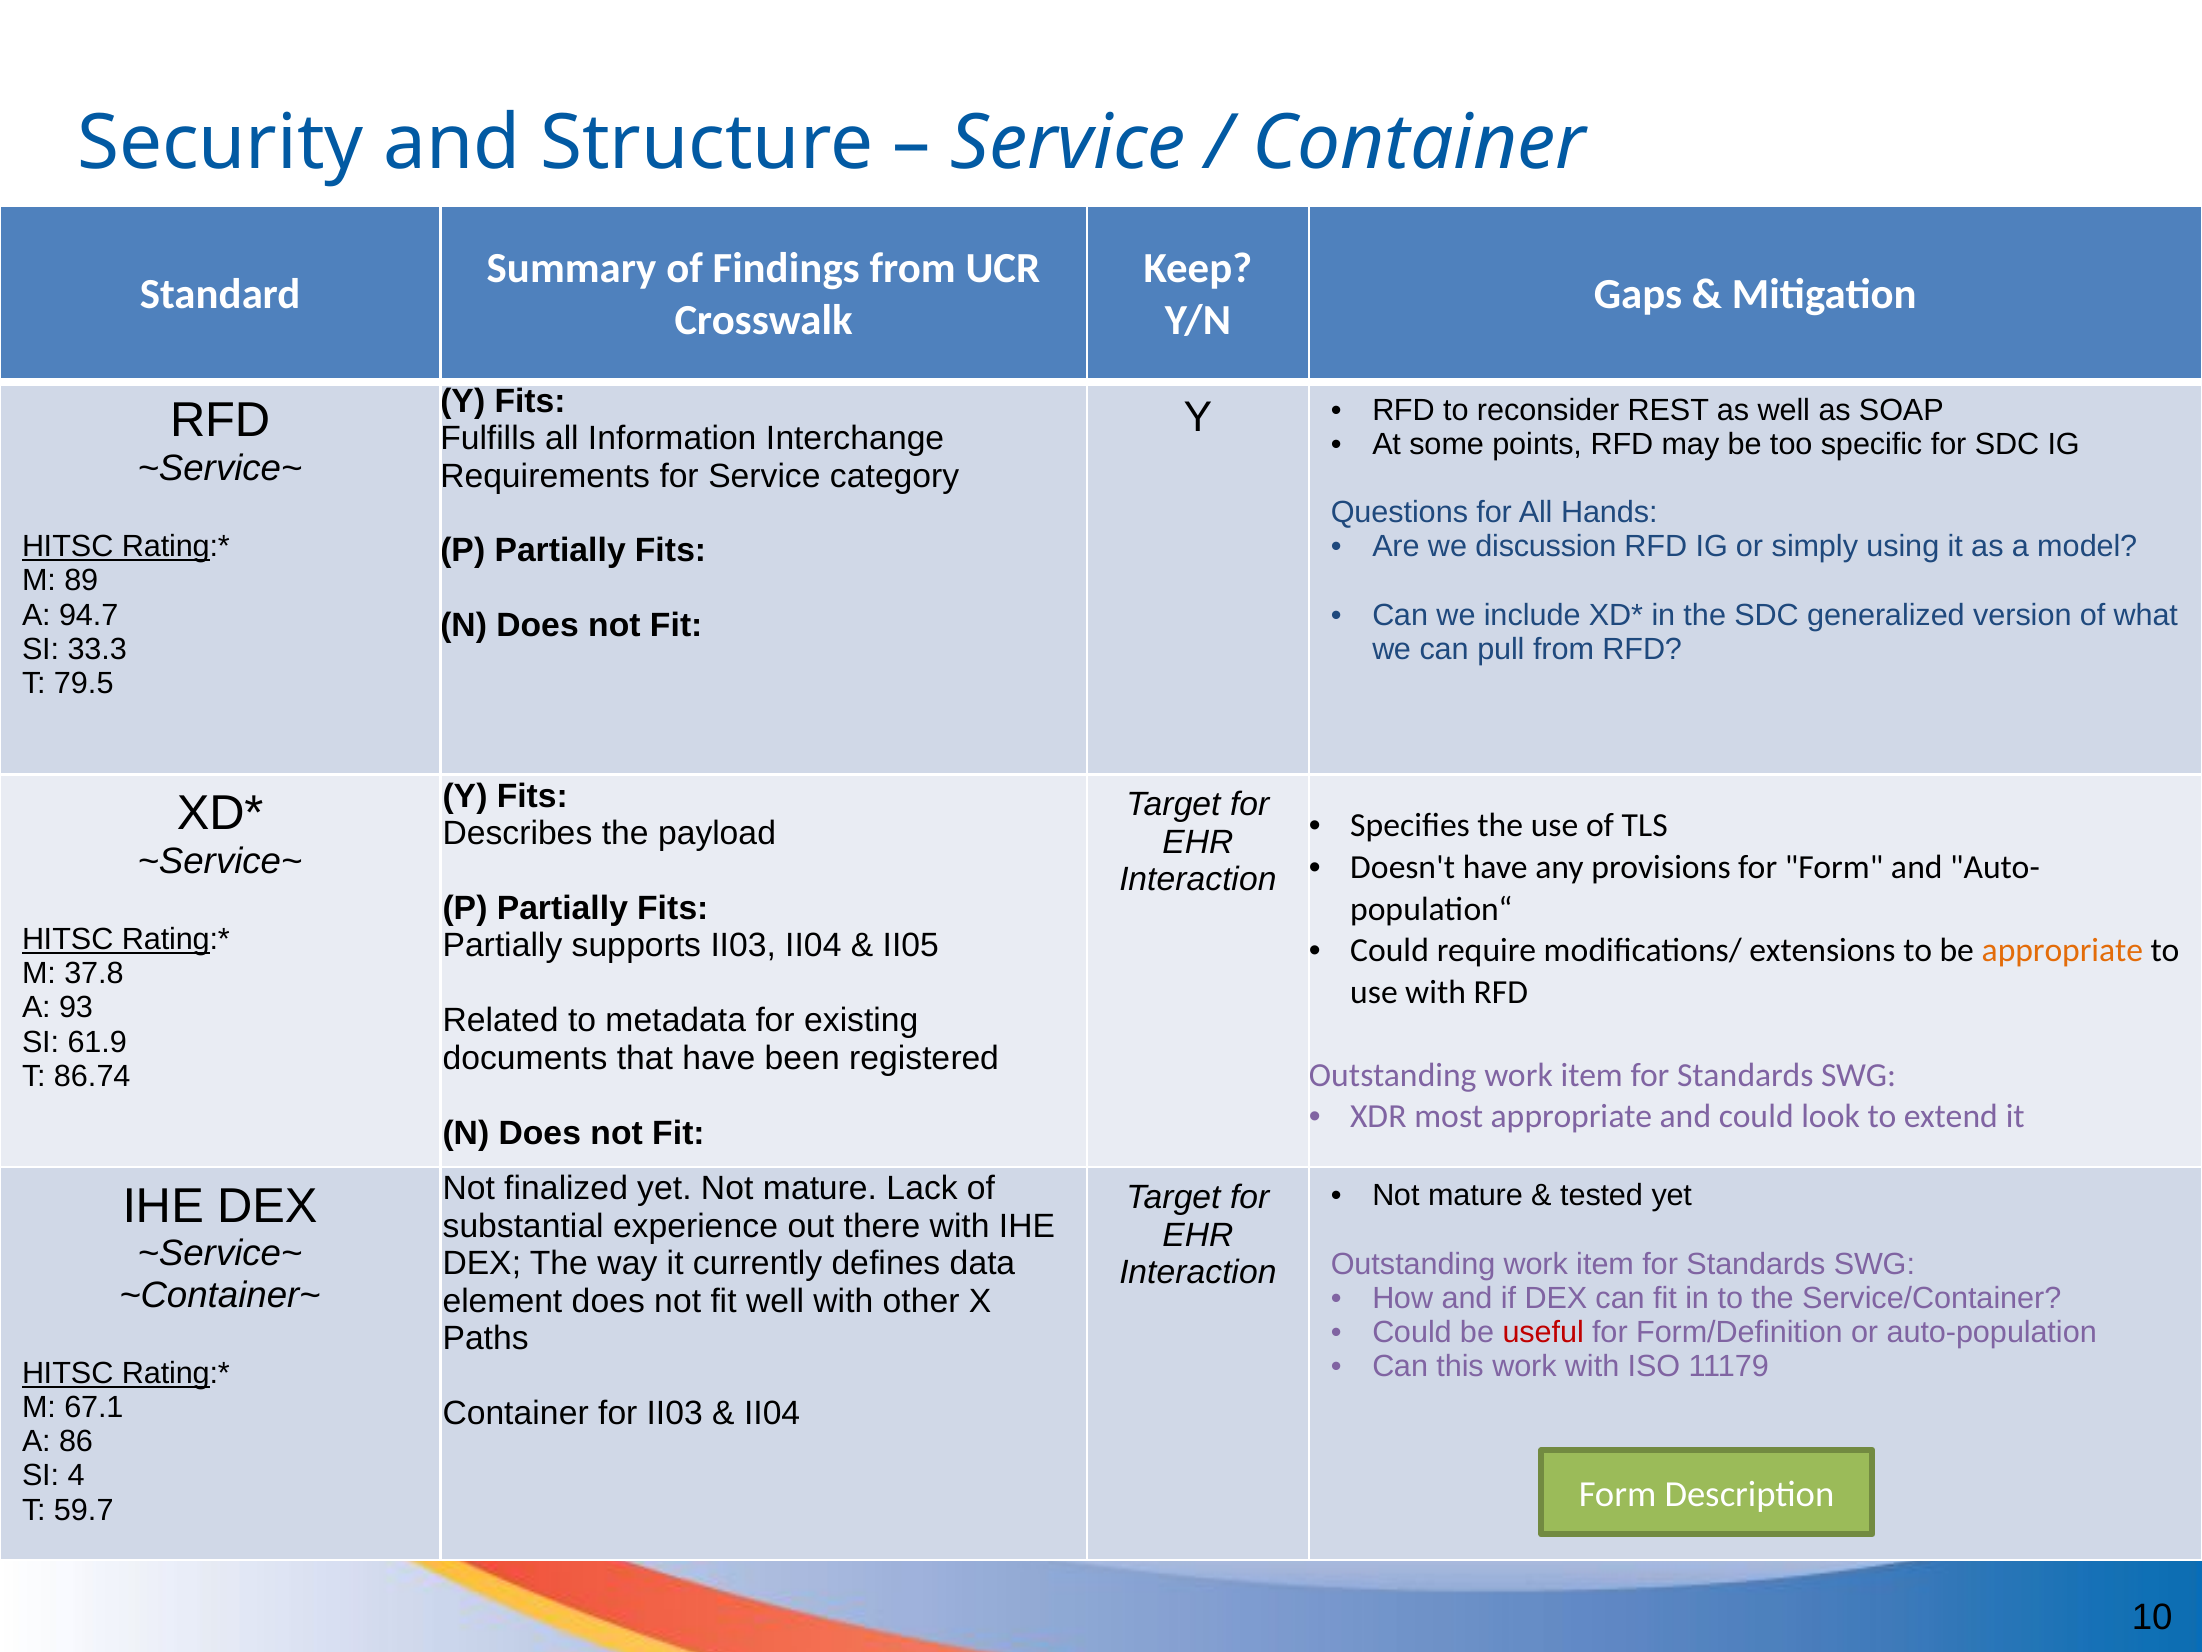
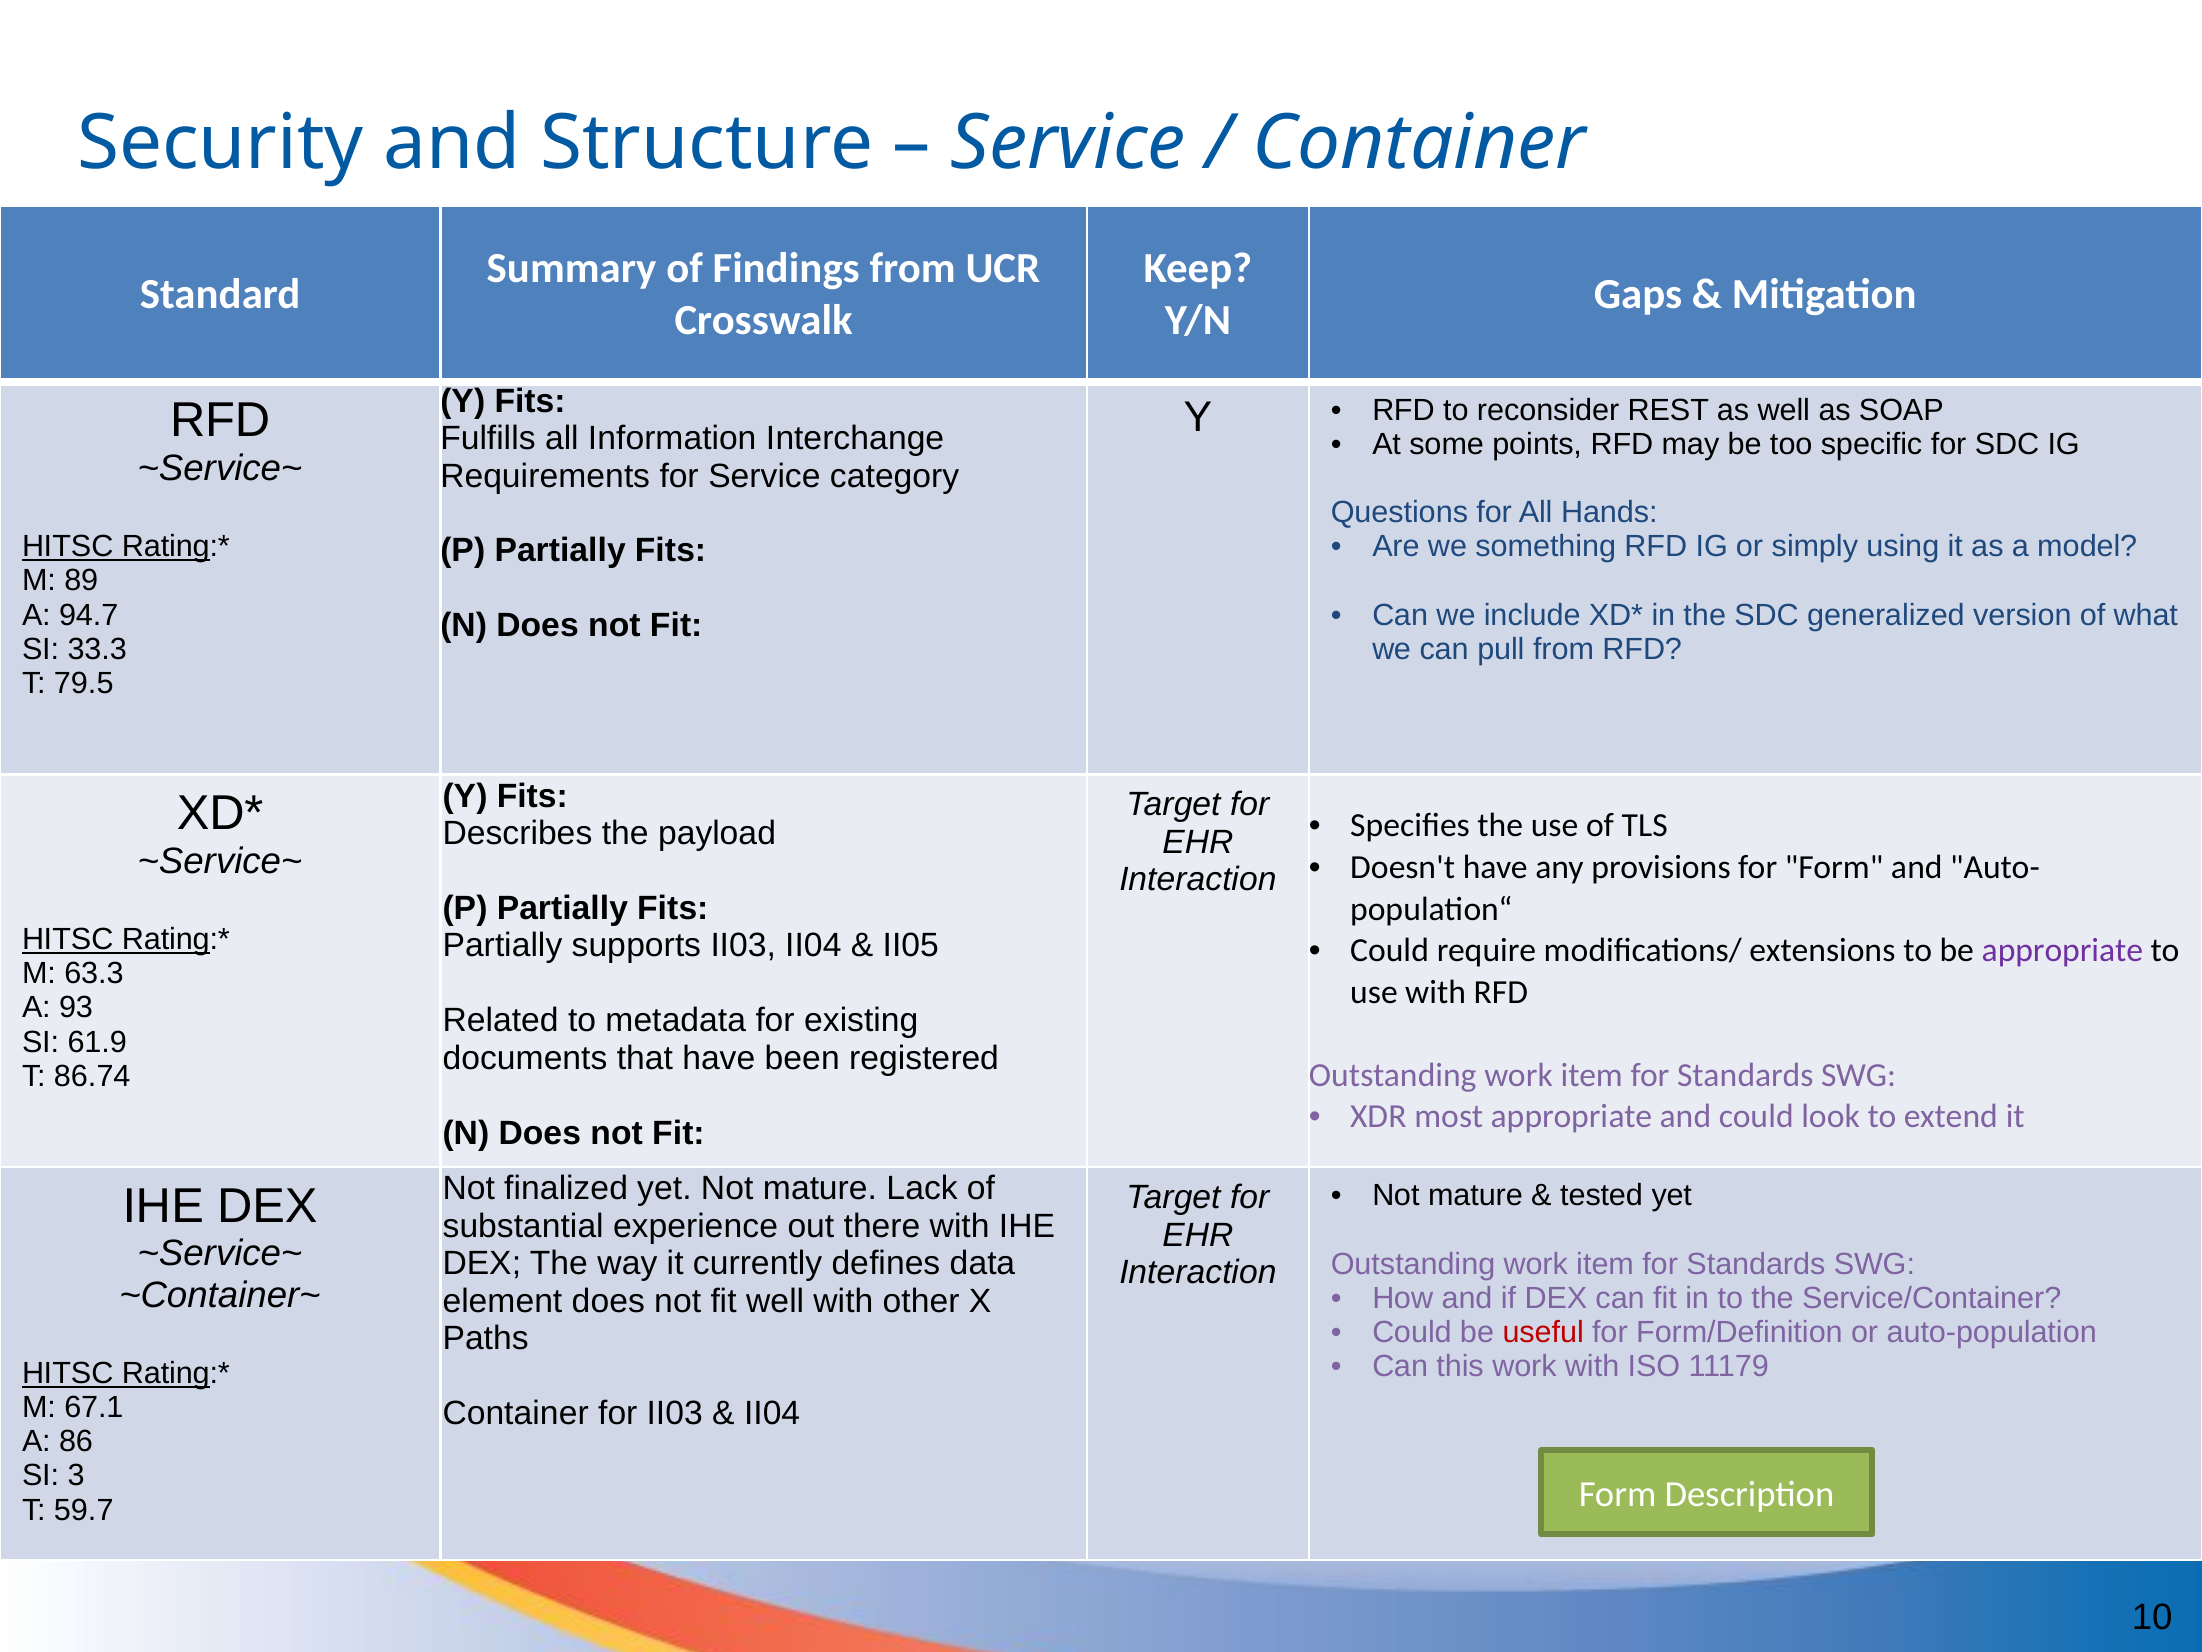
discussion: discussion -> something
appropriate at (2062, 950) colour: orange -> purple
37.8: 37.8 -> 63.3
4: 4 -> 3
